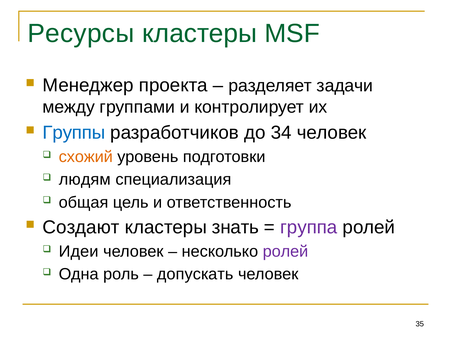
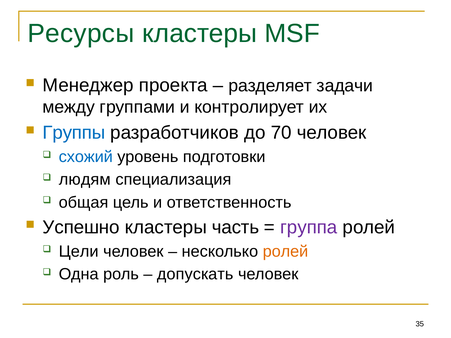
34: 34 -> 70
схожий colour: orange -> blue
Создают: Создают -> Успешно
знать: знать -> часть
Идеи: Идеи -> Цели
ролей at (285, 252) colour: purple -> orange
